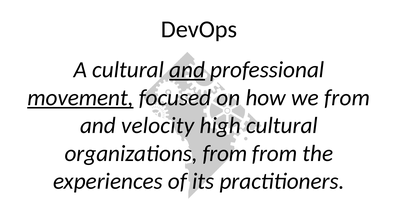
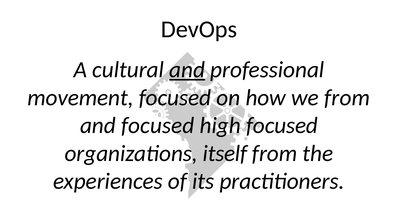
movement underline: present -> none
and velocity: velocity -> focused
high cultural: cultural -> focused
organizations from: from -> itself
